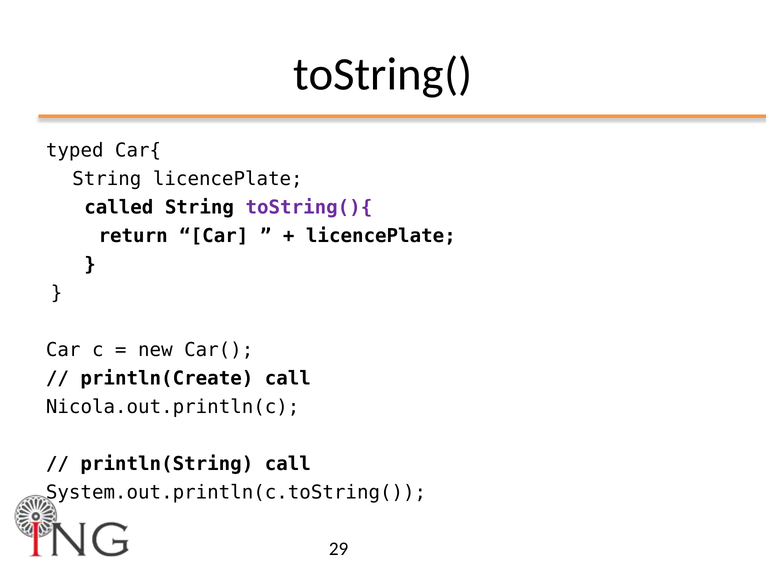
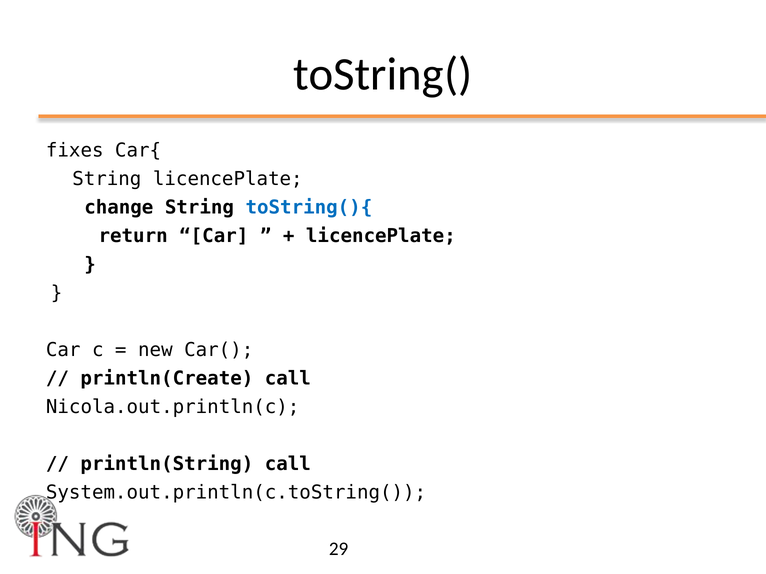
typed: typed -> fixes
called: called -> change
toString(){ colour: purple -> blue
